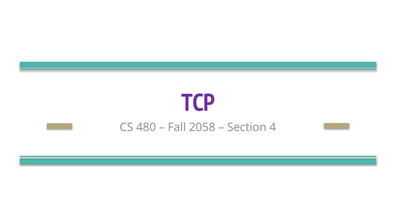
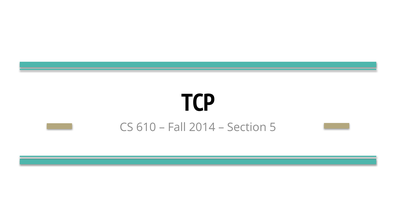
TCP colour: purple -> black
480: 480 -> 610
2058: 2058 -> 2014
4: 4 -> 5
